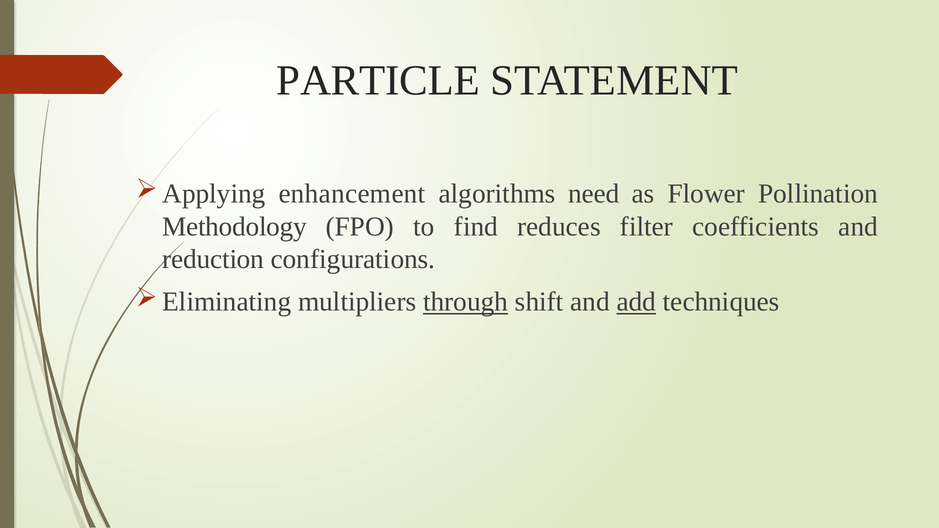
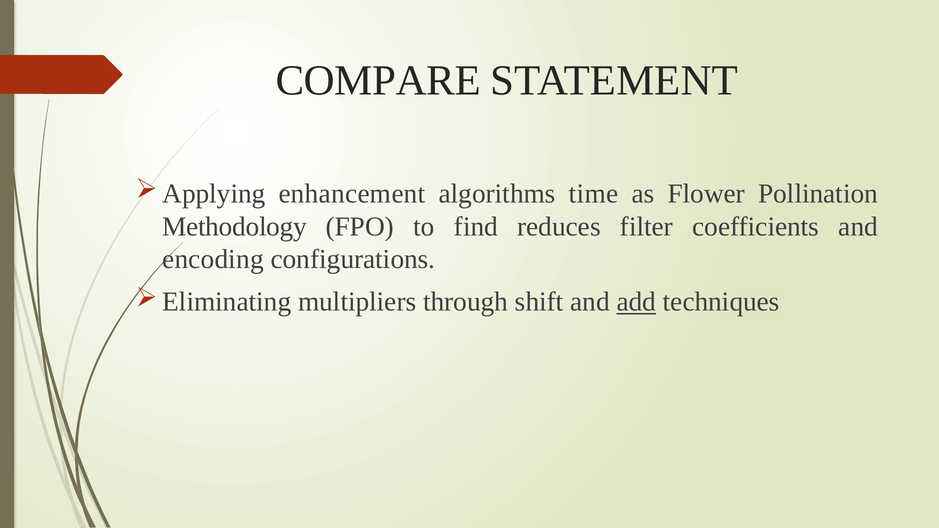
PARTICLE: PARTICLE -> COMPARE
need: need -> time
reduction: reduction -> encoding
through underline: present -> none
